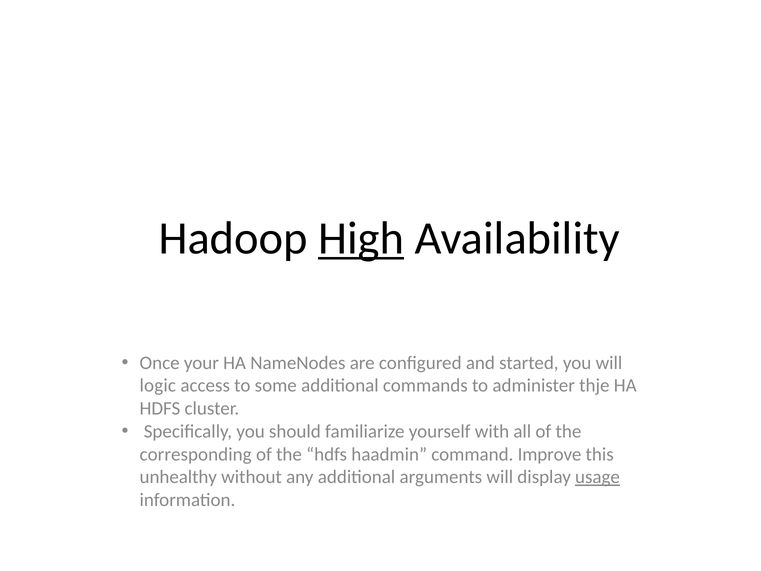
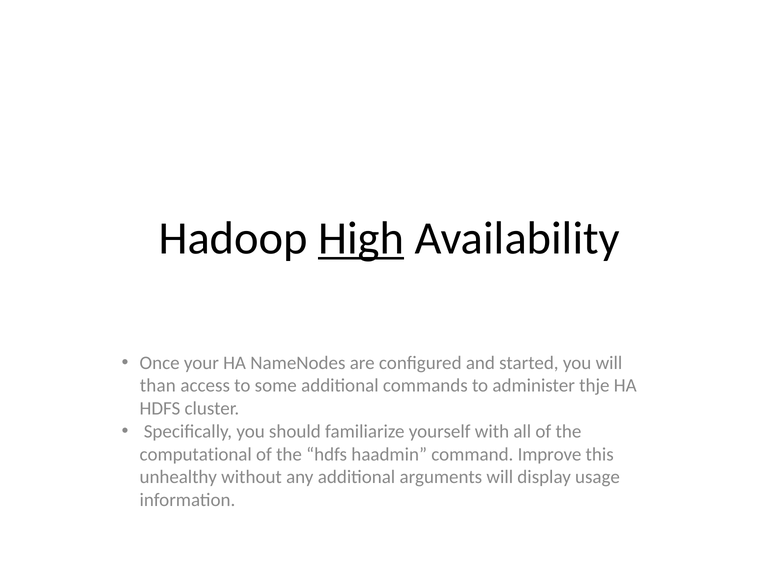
logic: logic -> than
corresponding: corresponding -> computational
usage underline: present -> none
